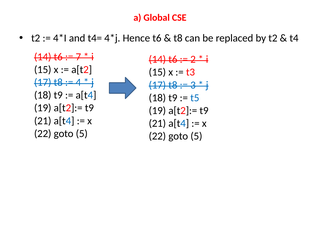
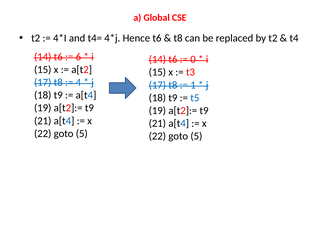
7: 7 -> 6
2: 2 -> 0
3: 3 -> 1
